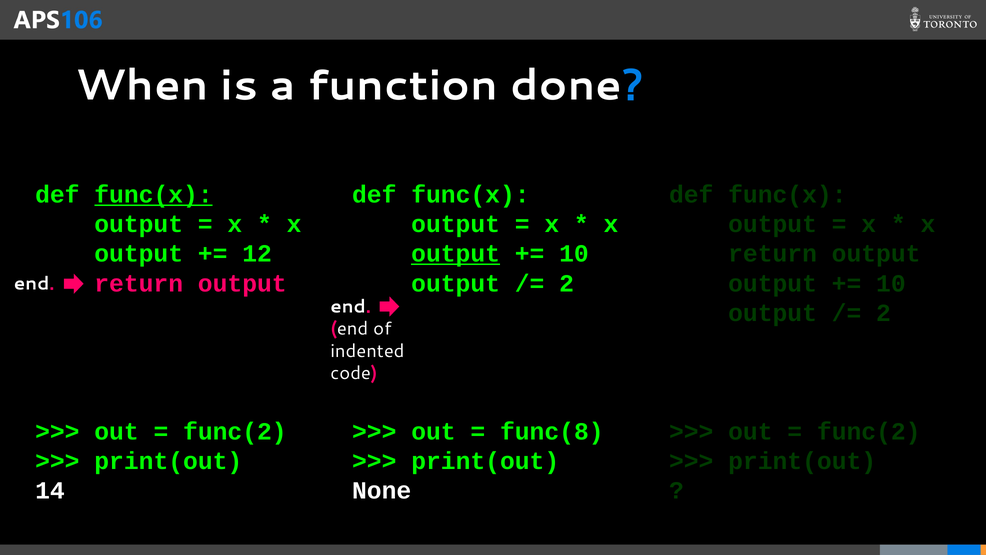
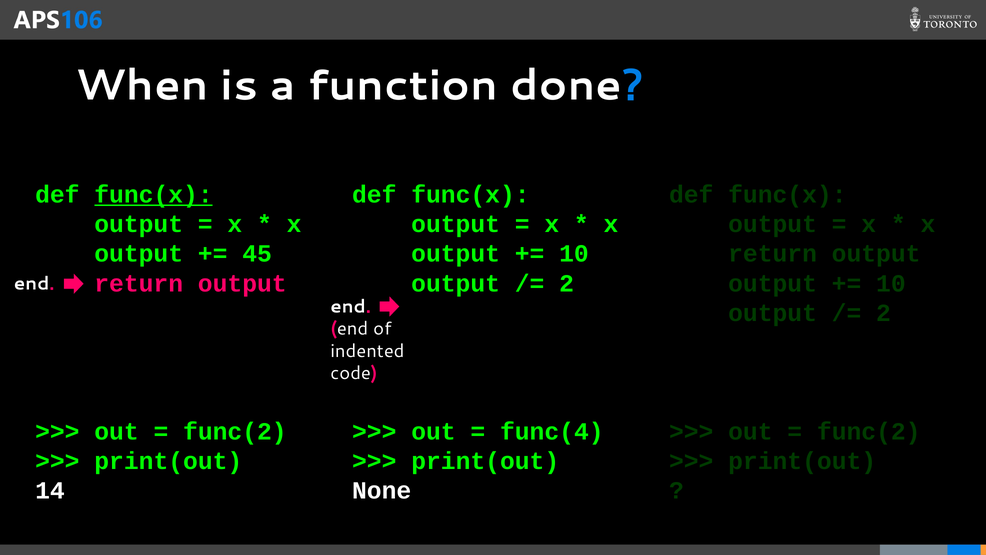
12: 12 -> 45
output at (456, 254) underline: present -> none
func(8: func(8 -> func(4
